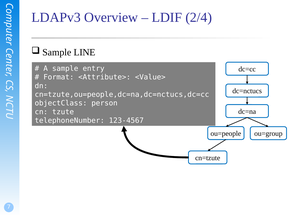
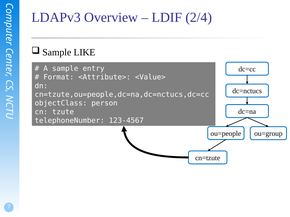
LINE: LINE -> LIKE
